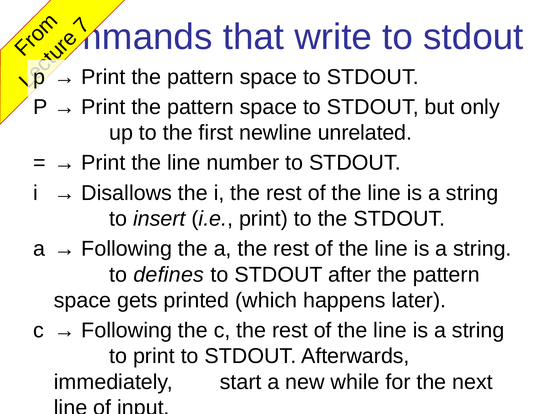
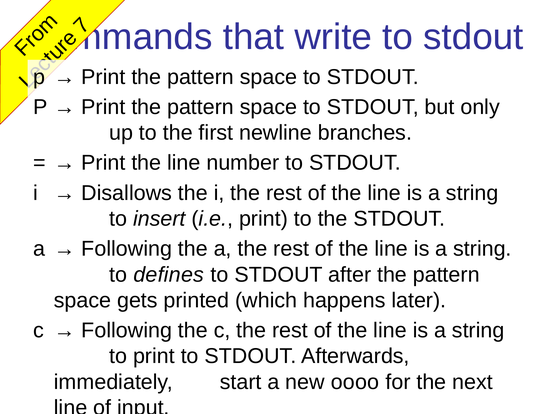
unrelated: unrelated -> branches
while: while -> oooo
